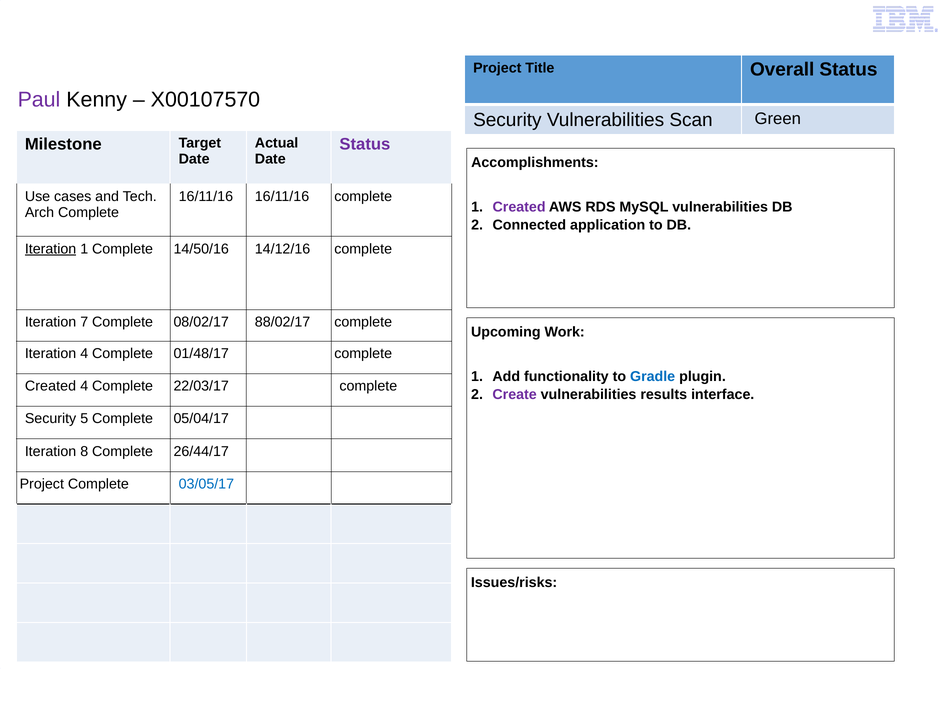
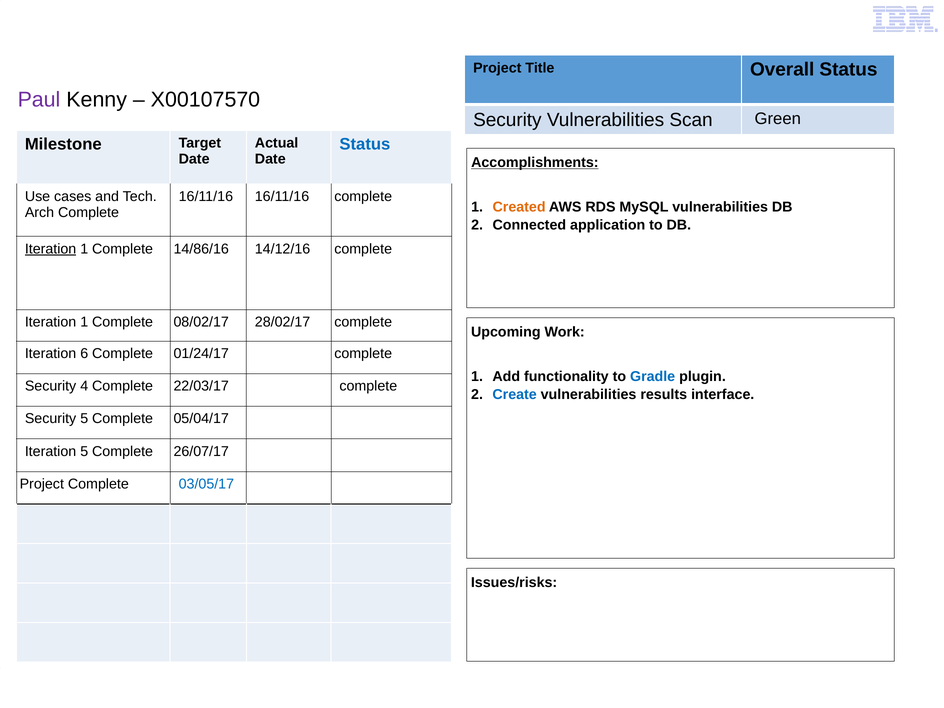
Status at (365, 144) colour: purple -> blue
Accomplishments underline: none -> present
Created at (519, 207) colour: purple -> orange
14/50/16: 14/50/16 -> 14/86/16
7 at (84, 322): 7 -> 1
88/02/17: 88/02/17 -> 28/02/17
Iteration 4: 4 -> 6
01/48/17: 01/48/17 -> 01/24/17
Created at (51, 386): Created -> Security
Create colour: purple -> blue
Iteration 8: 8 -> 5
26/44/17: 26/44/17 -> 26/07/17
